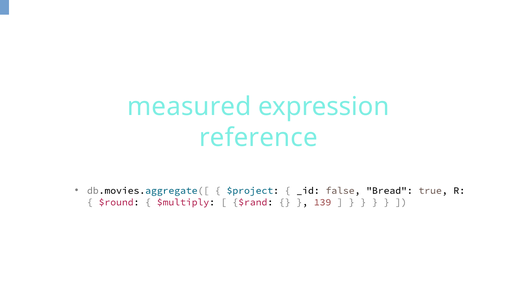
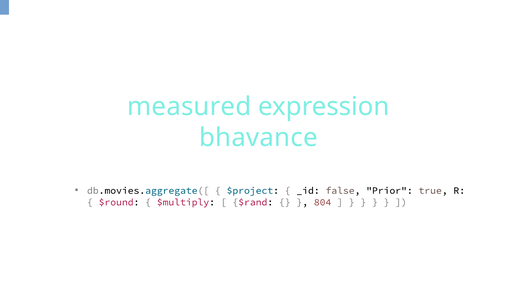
reference: reference -> bhavance
Bread: Bread -> Prior
139: 139 -> 804
